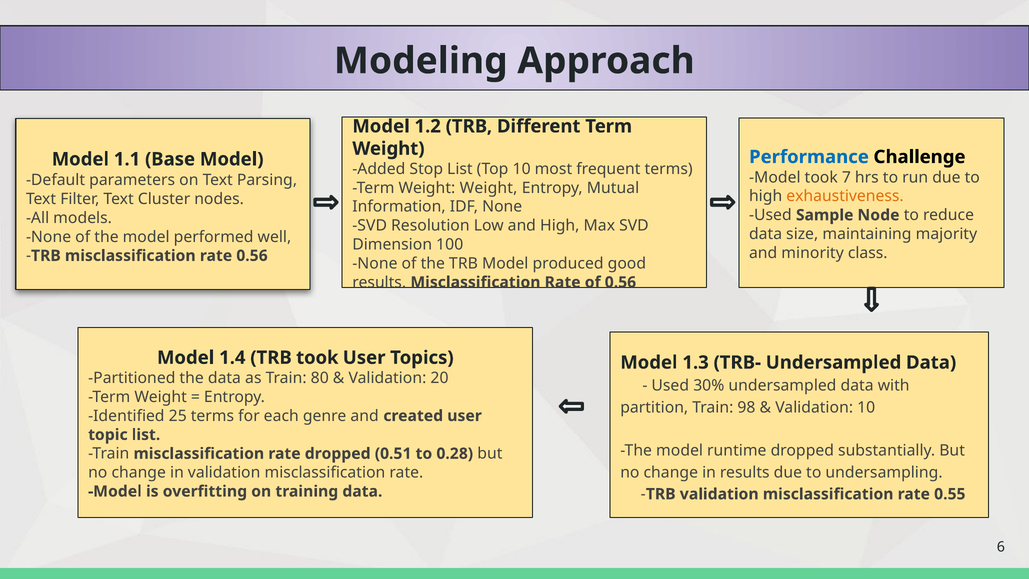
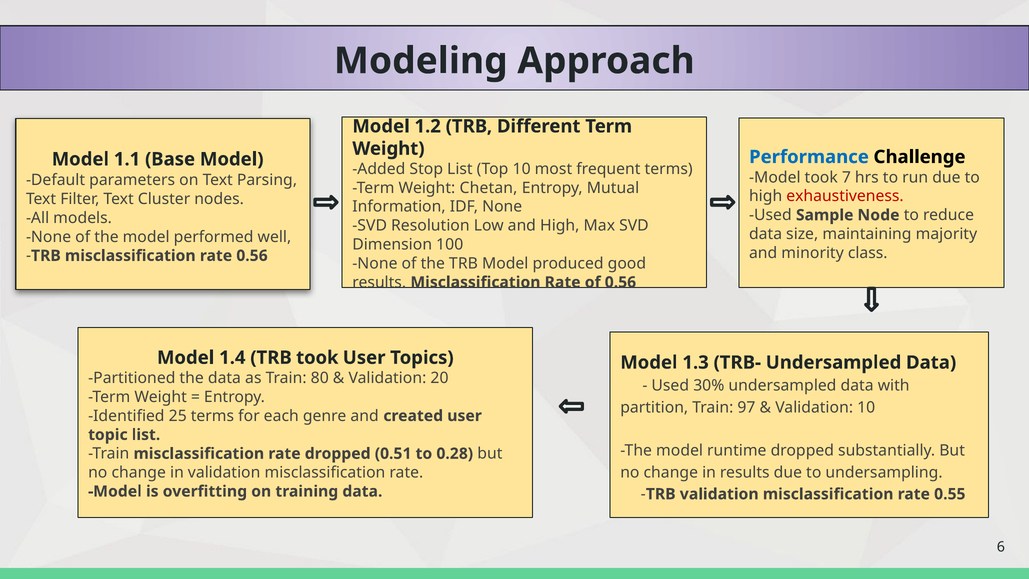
Weight Weight: Weight -> Chetan
exhaustiveness colour: orange -> red
98: 98 -> 97
